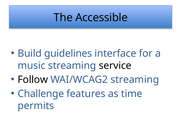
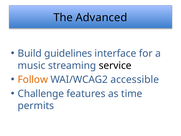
Accessible: Accessible -> Advanced
Follow colour: black -> orange
WAI/WCAG2 streaming: streaming -> accessible
